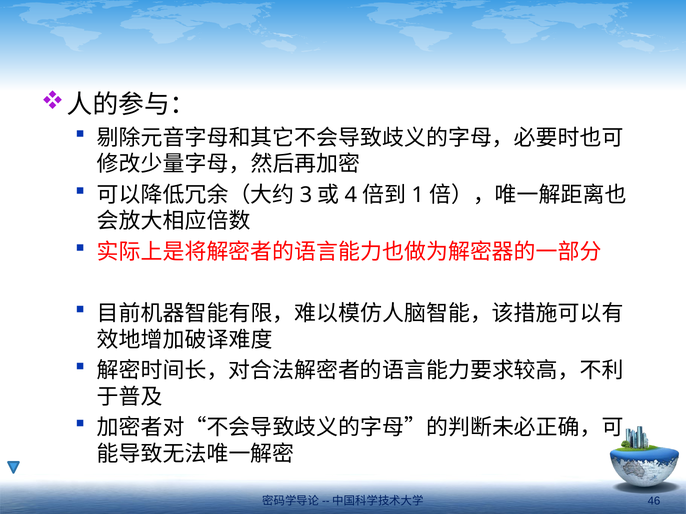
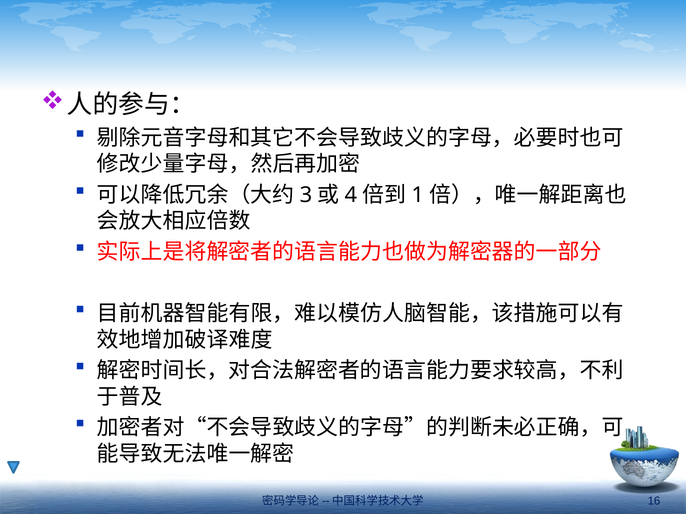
46: 46 -> 16
